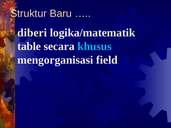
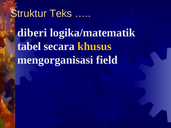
Baru: Baru -> Teks
table: table -> tabel
khusus colour: light blue -> yellow
